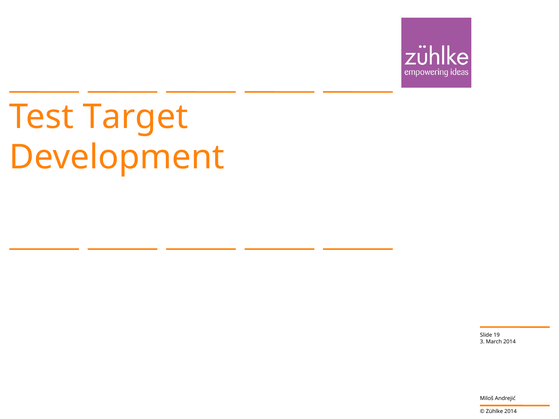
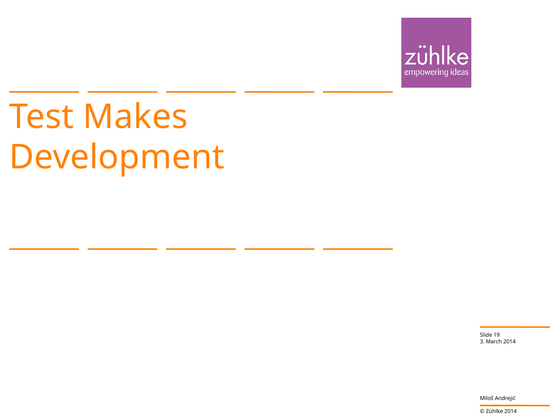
Target: Target -> Makes
